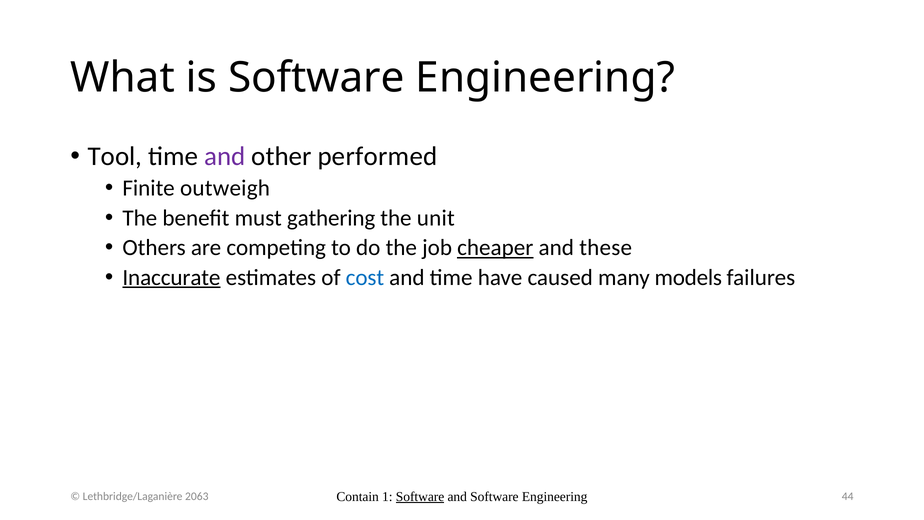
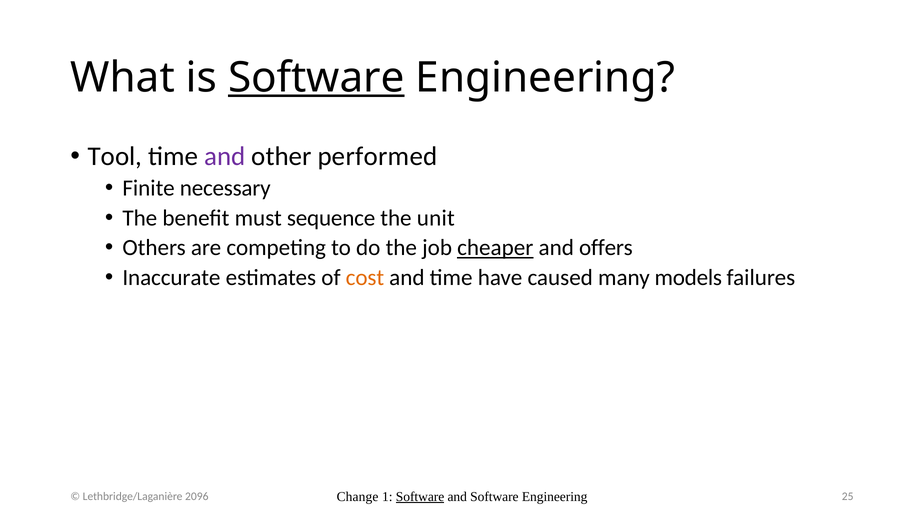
Software at (316, 78) underline: none -> present
outweigh: outweigh -> necessary
gathering: gathering -> sequence
these: these -> offers
Inaccurate underline: present -> none
cost colour: blue -> orange
Contain: Contain -> Change
44: 44 -> 25
2063: 2063 -> 2096
